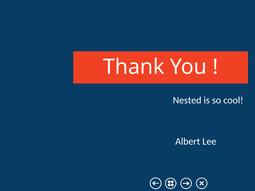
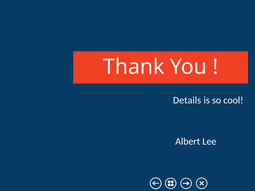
Nested: Nested -> Details
